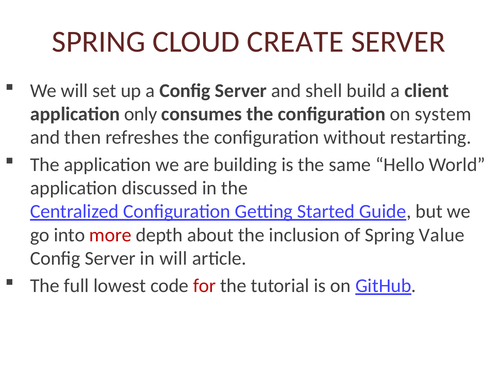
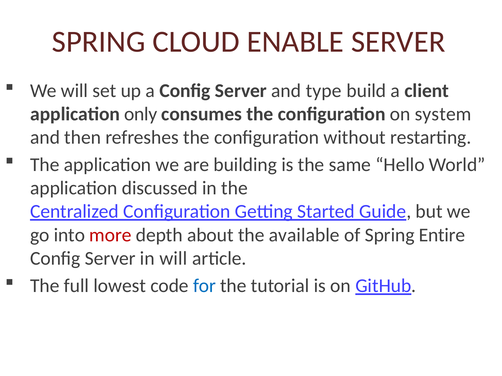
CREATE: CREATE -> ENABLE
shell: shell -> type
inclusion: inclusion -> available
Value: Value -> Entire
for colour: red -> blue
